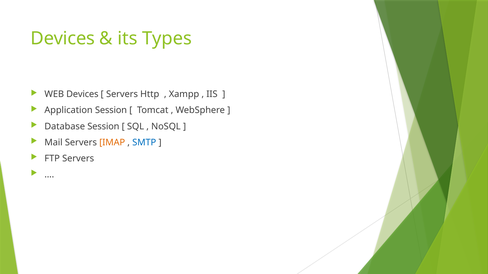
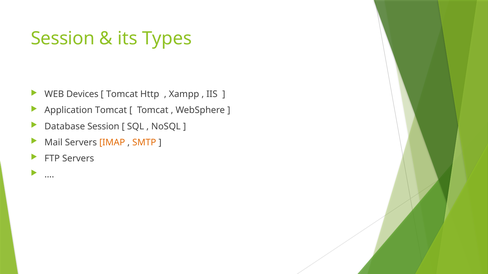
Devices at (63, 38): Devices -> Session
Servers at (122, 94): Servers -> Tomcat
Application Session: Session -> Tomcat
SMTP colour: blue -> orange
